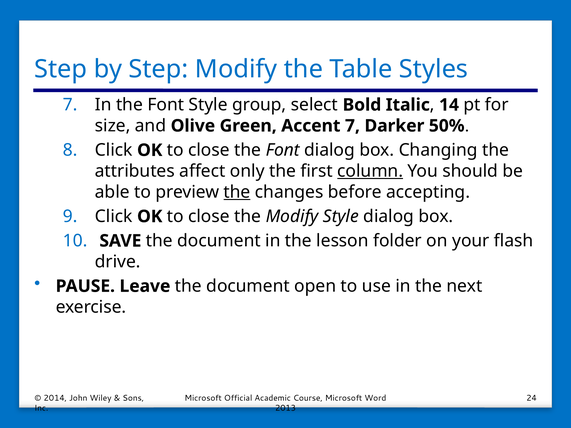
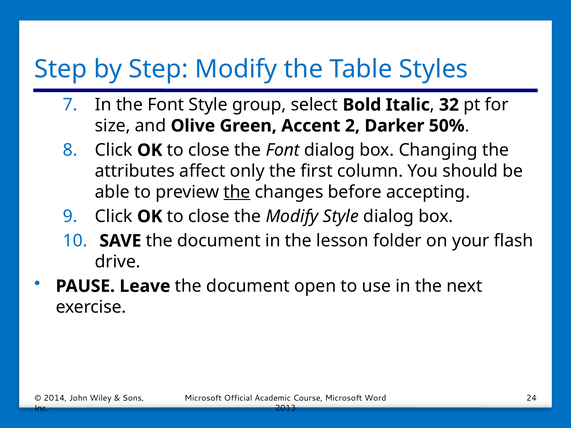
14: 14 -> 32
Accent 7: 7 -> 2
column underline: present -> none
